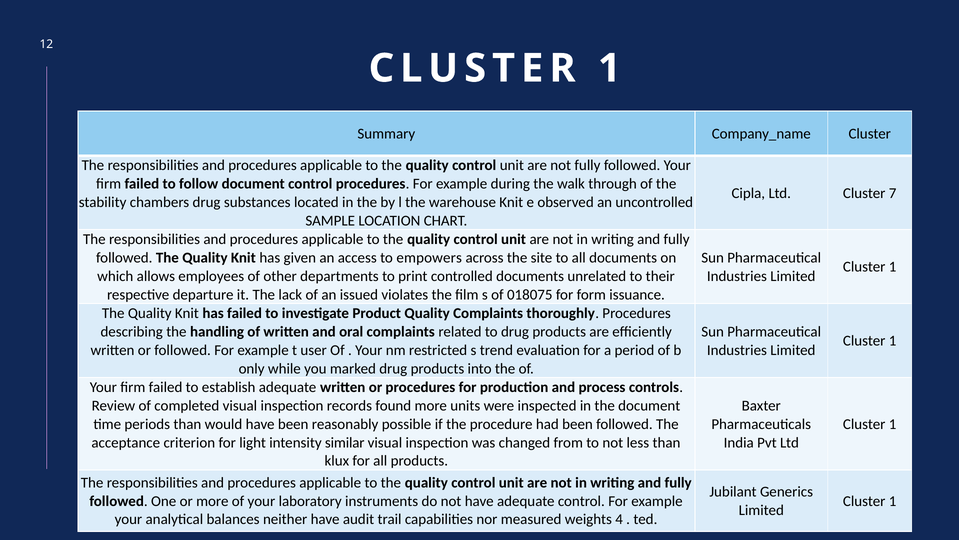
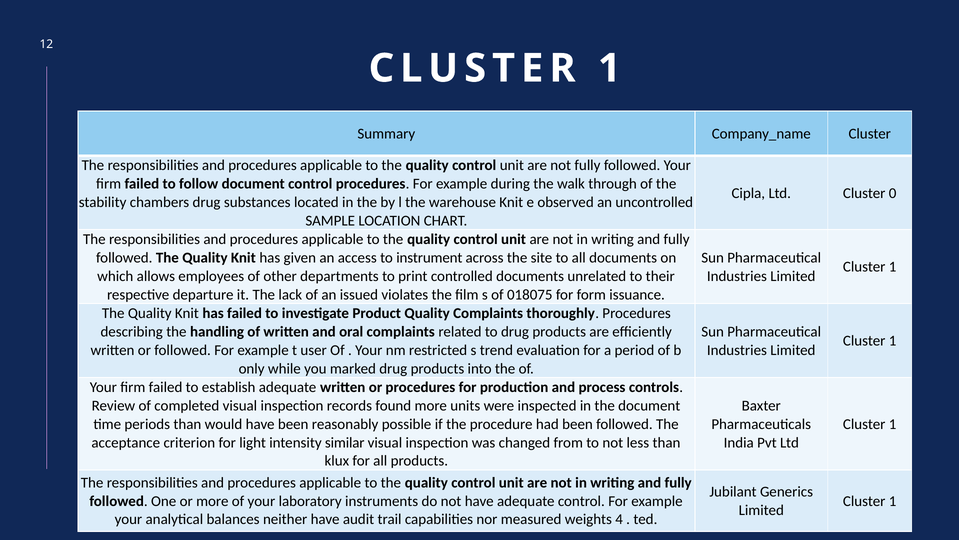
7: 7 -> 0
empowers: empowers -> instrument
